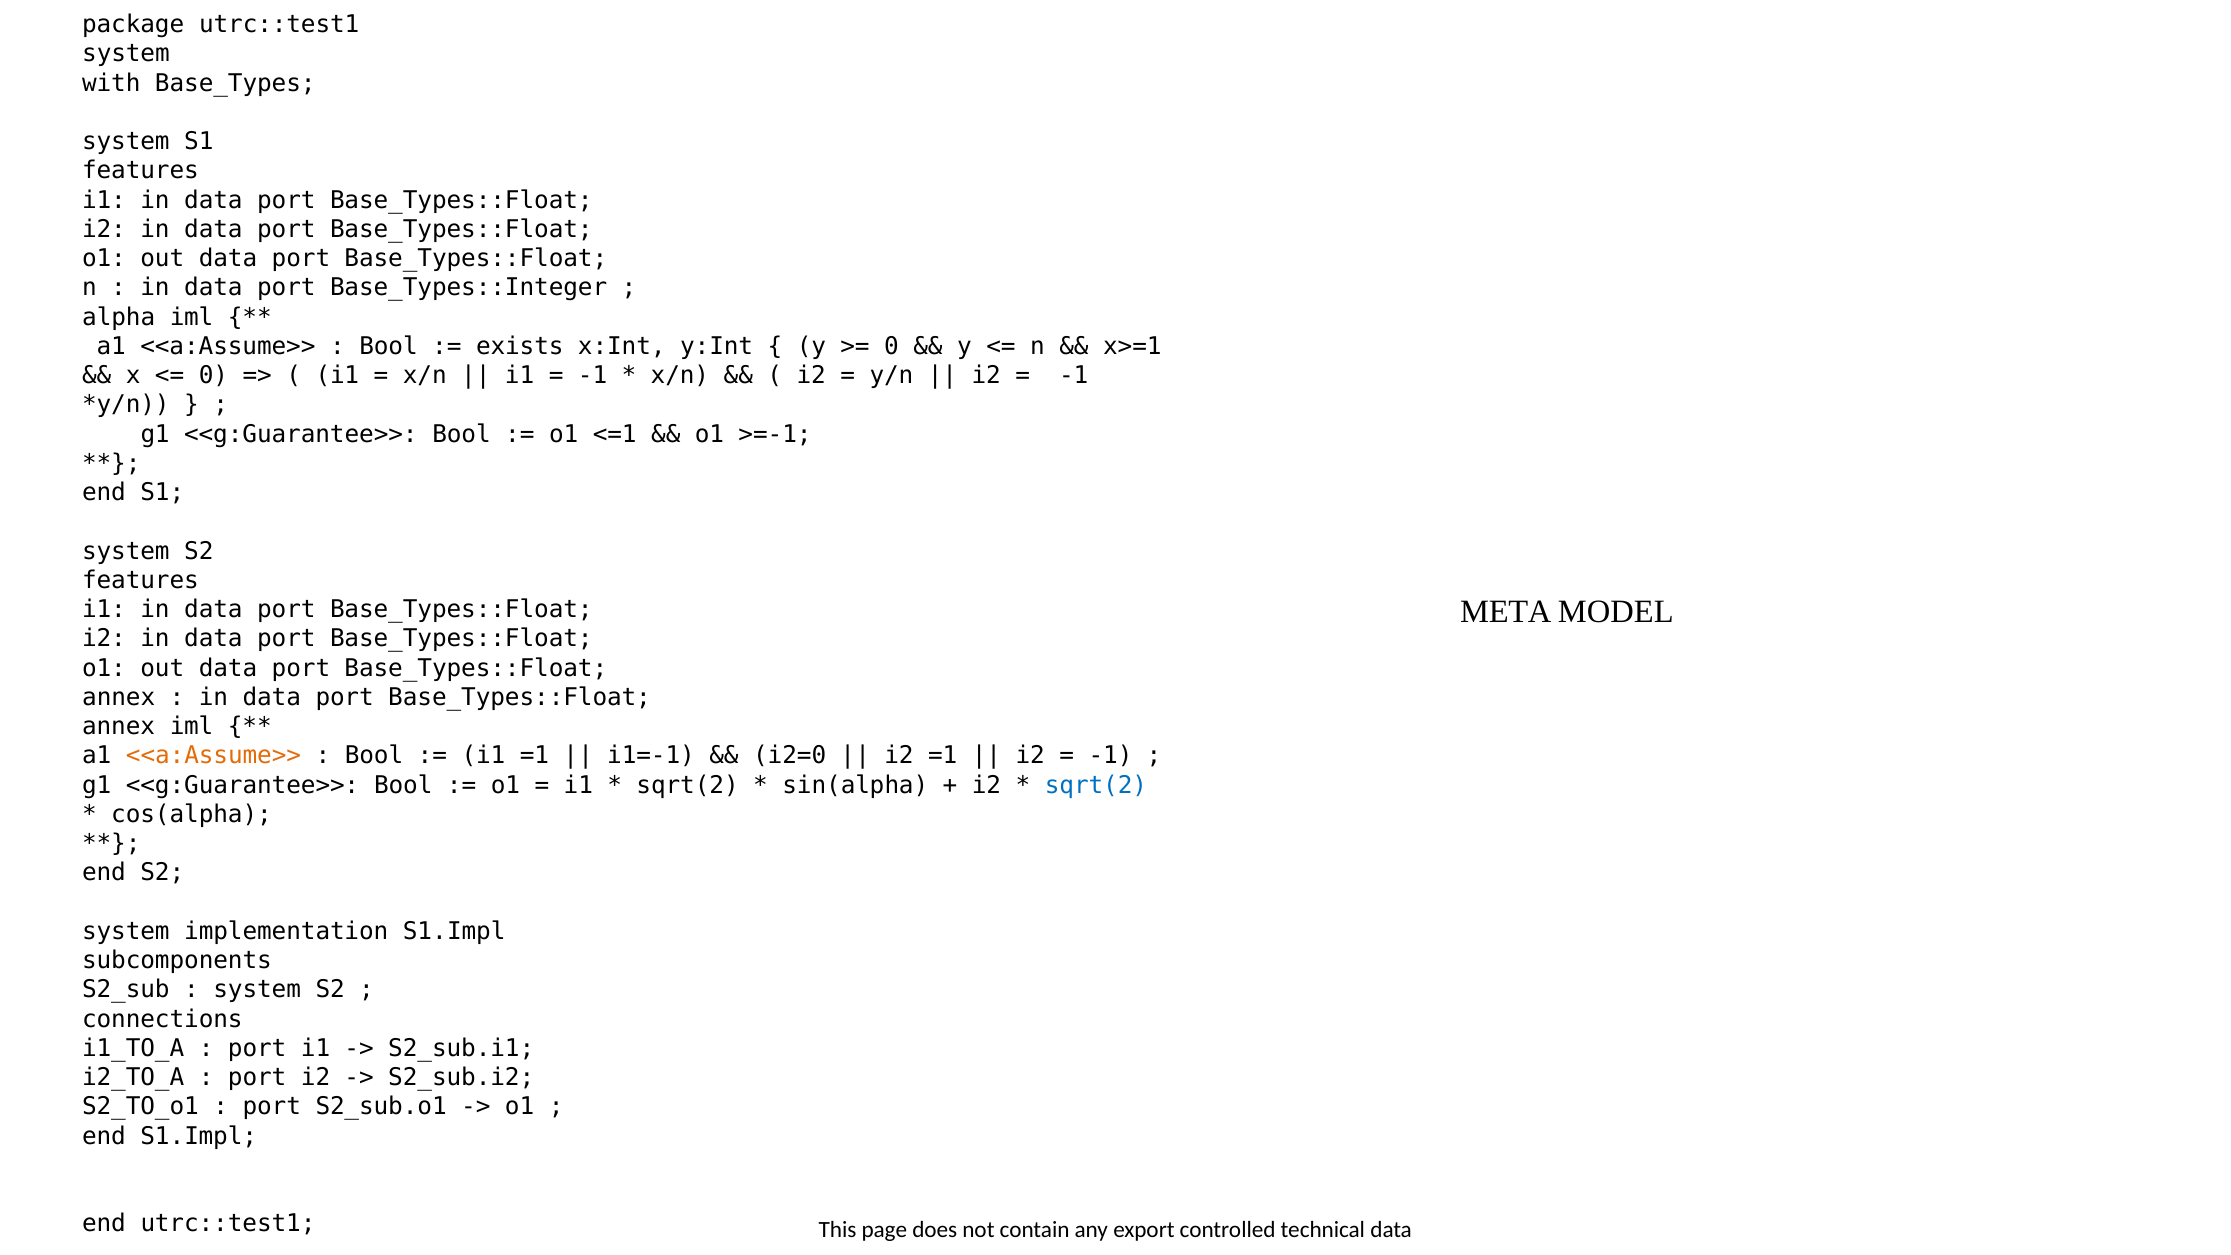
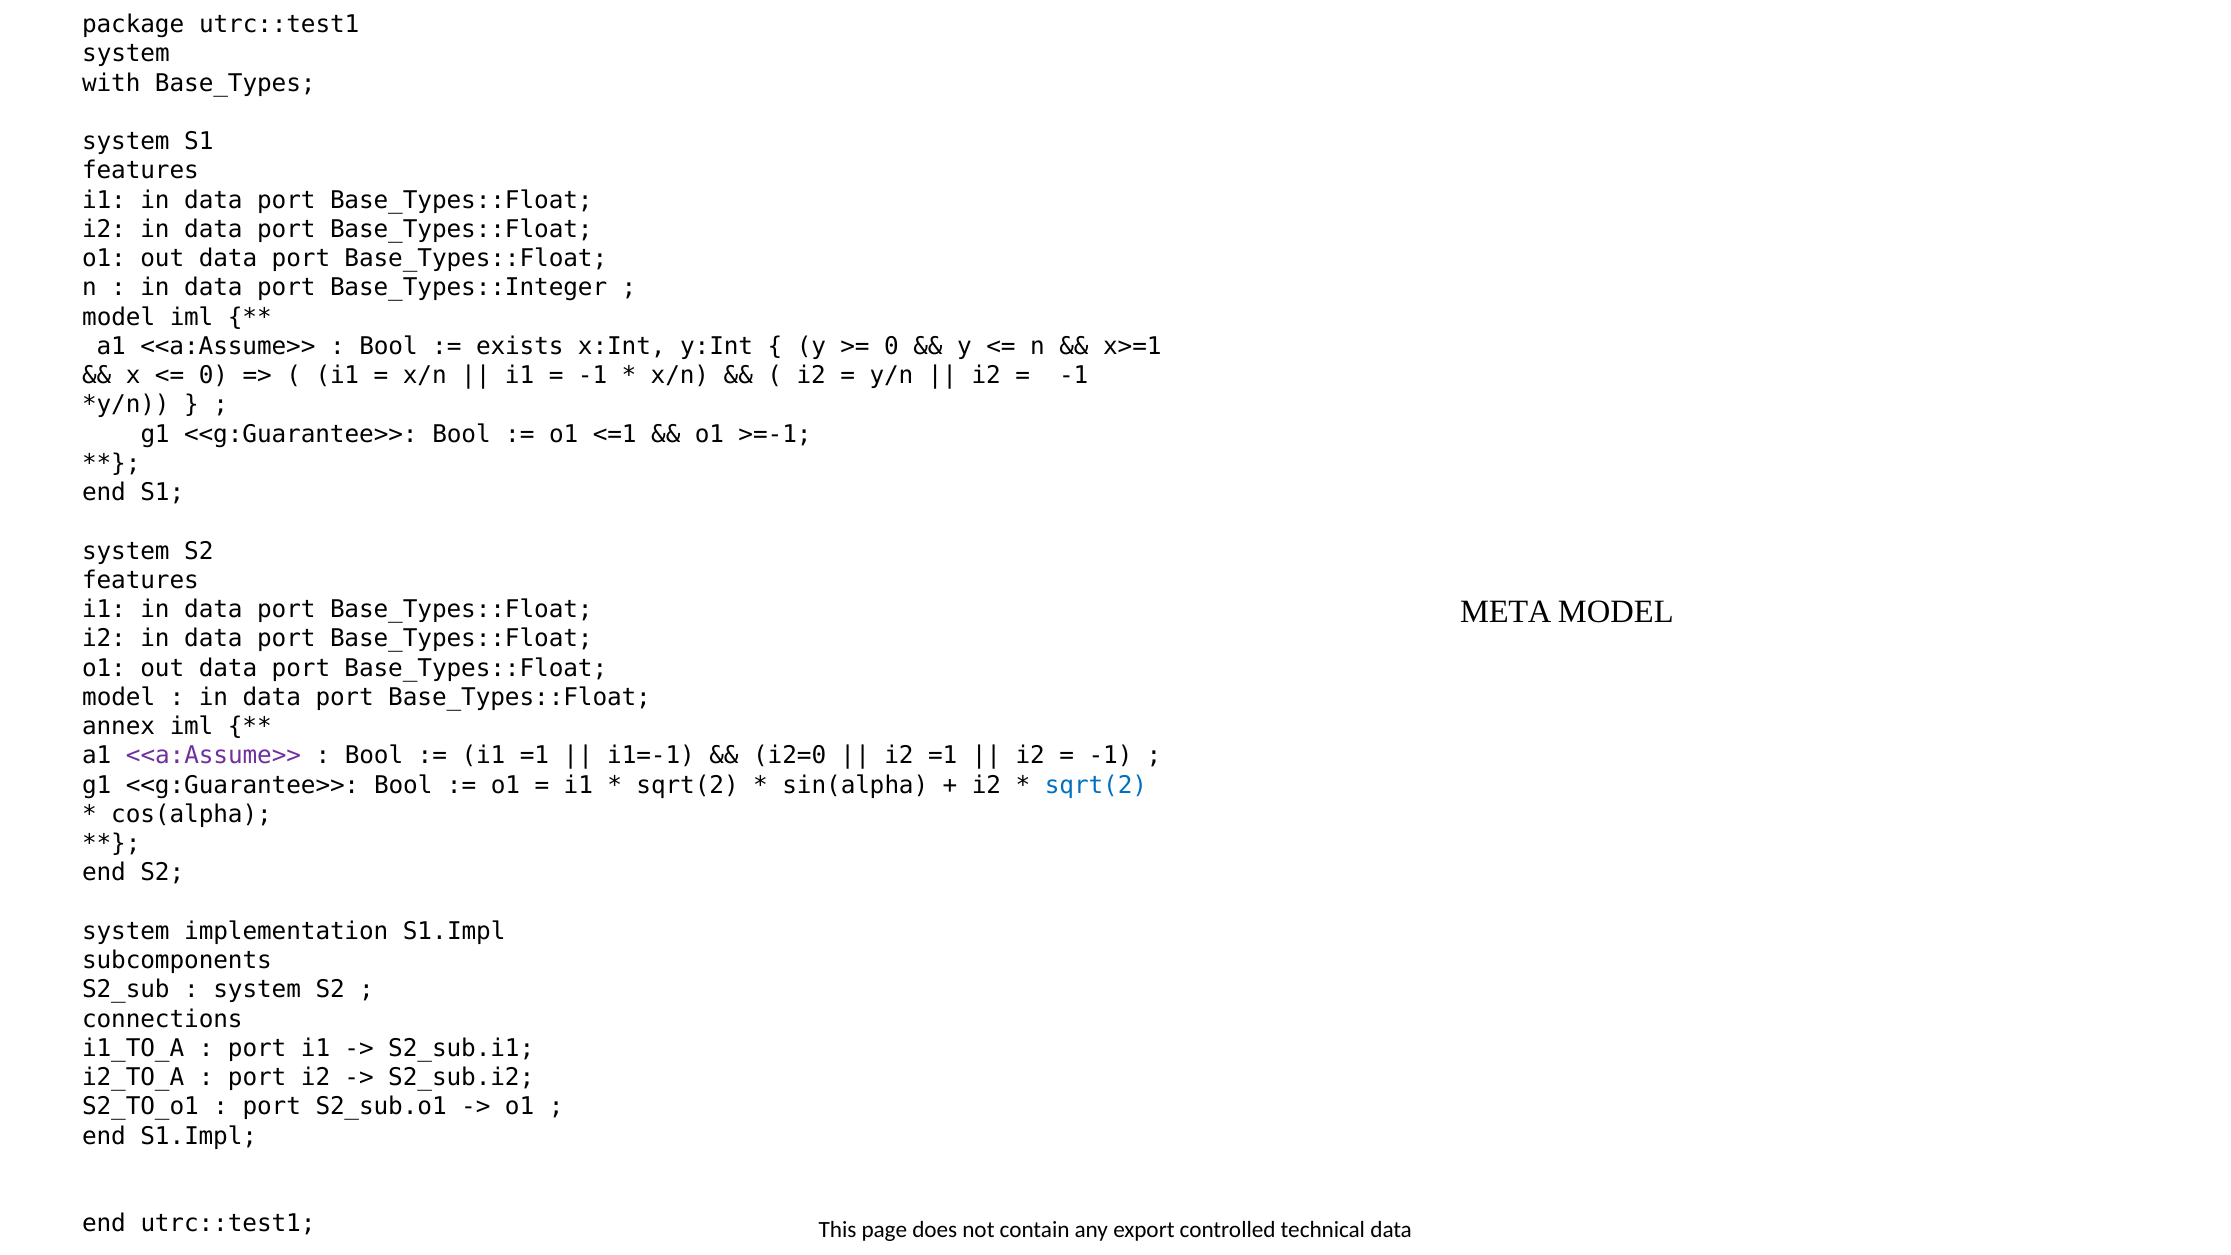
alpha at (119, 317): alpha -> model
annex at (119, 697): annex -> model
<<a:Assume>> at (213, 756) colour: orange -> purple
